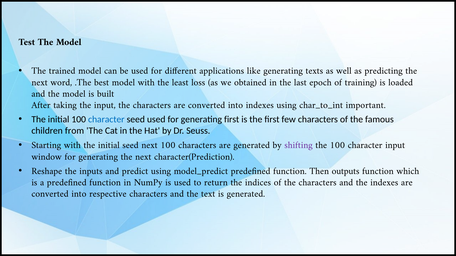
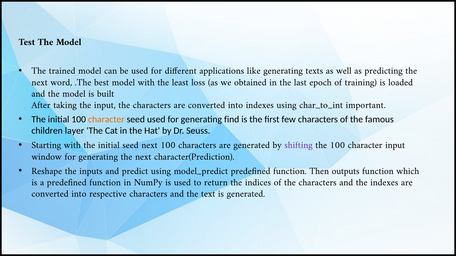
character at (106, 120) colour: blue -> orange
generating first: first -> find
from: from -> layer
